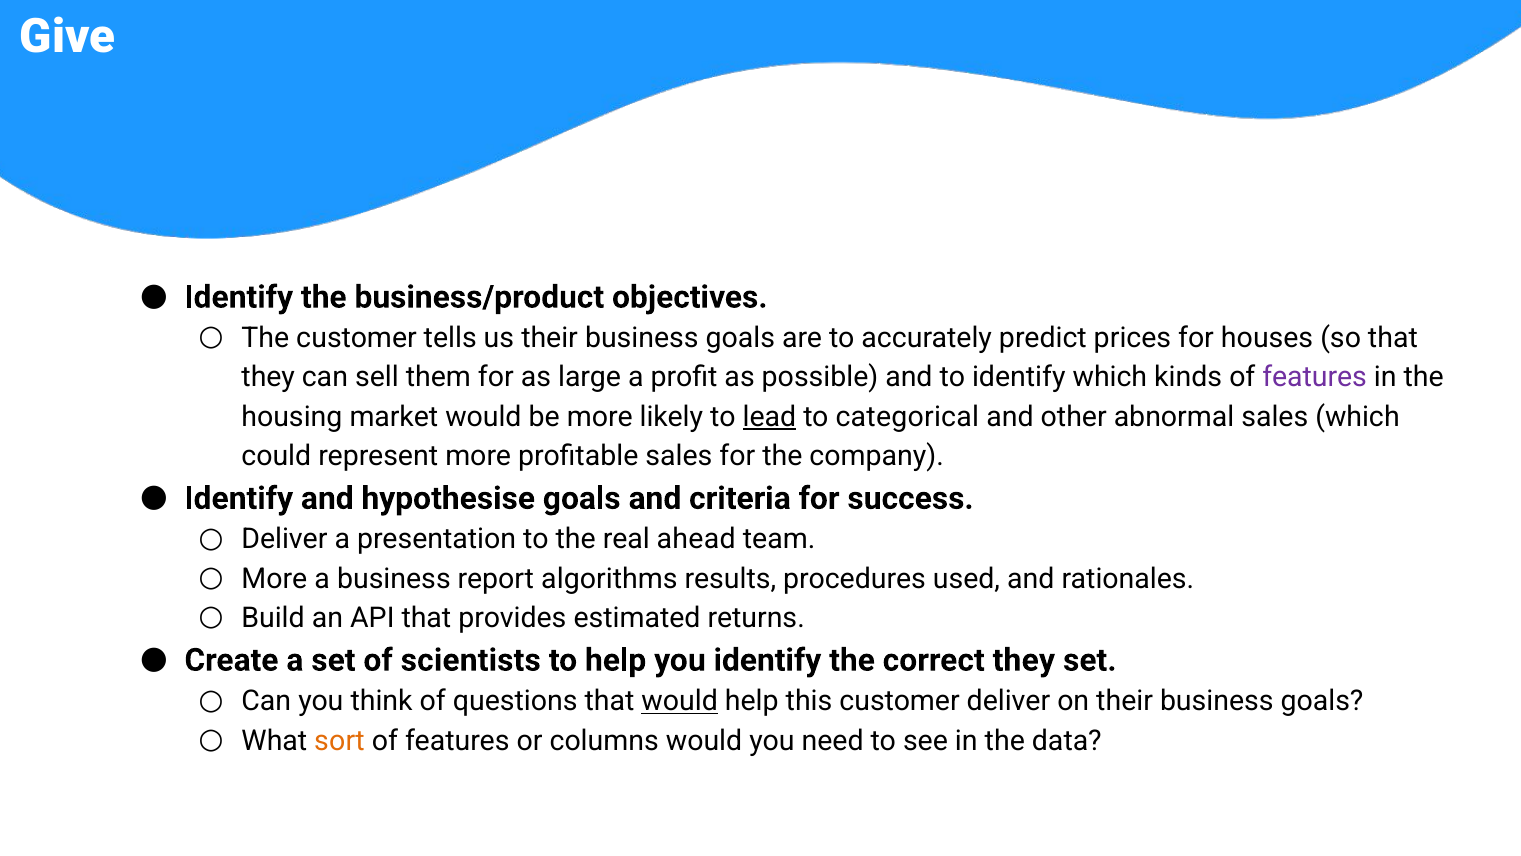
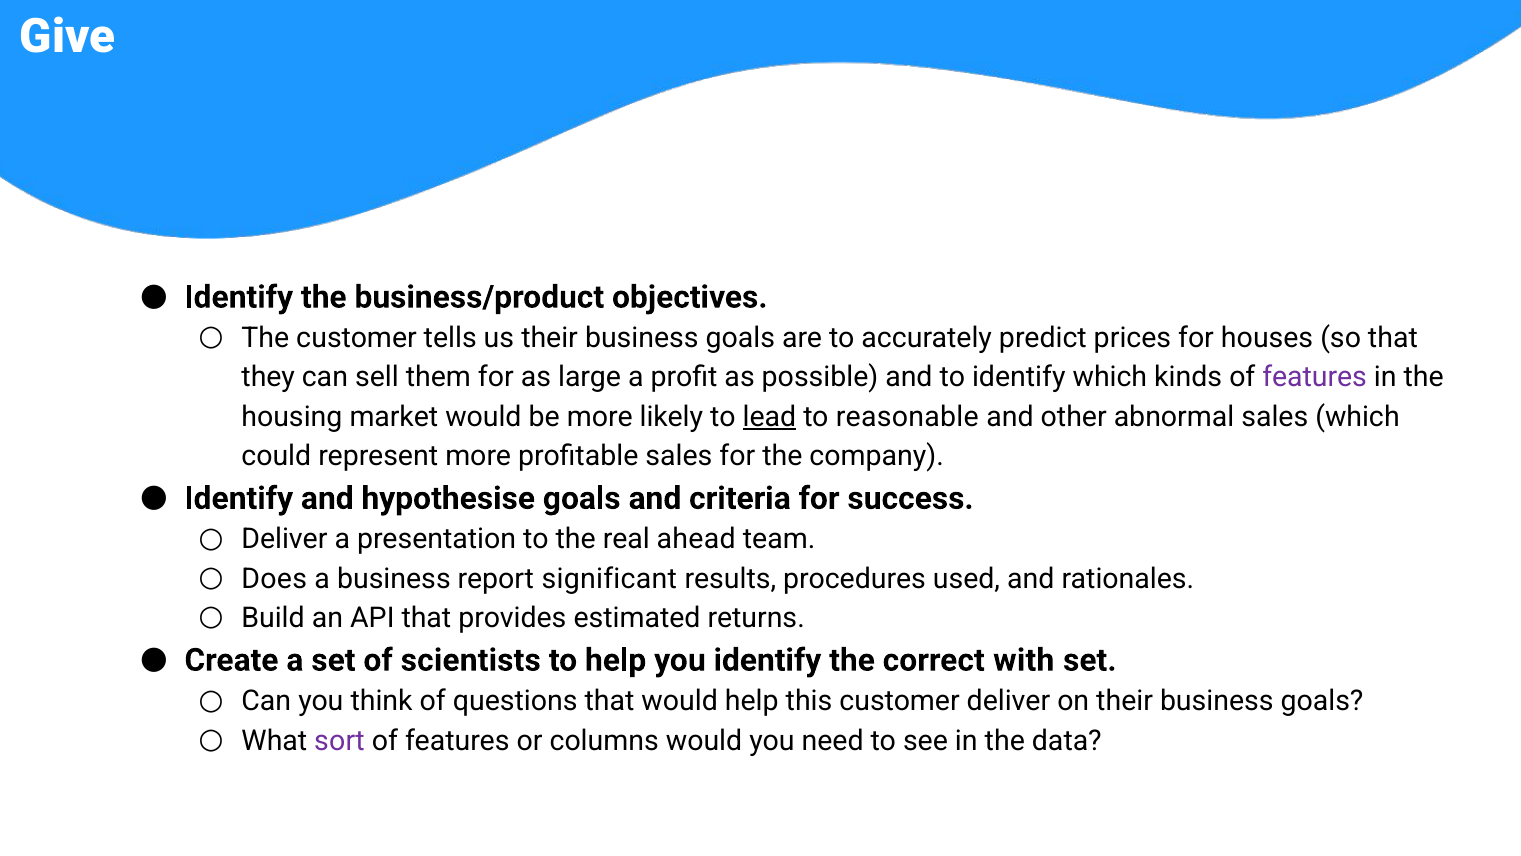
categorical: categorical -> reasonable
More at (274, 578): More -> Does
algorithms: algorithms -> significant
correct they: they -> with
would at (680, 701) underline: present -> none
sort colour: orange -> purple
